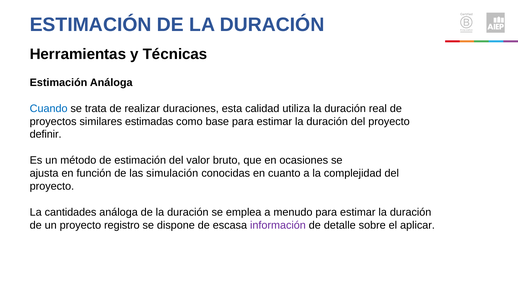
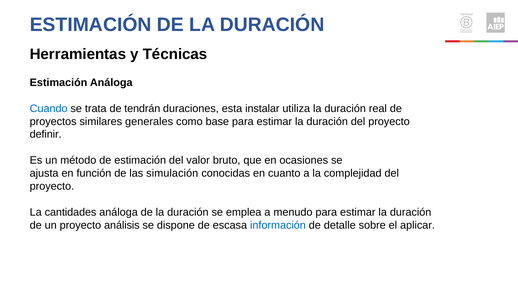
realizar: realizar -> tendrán
calidad: calidad -> instalar
estimadas: estimadas -> generales
registro: registro -> análisis
información colour: purple -> blue
